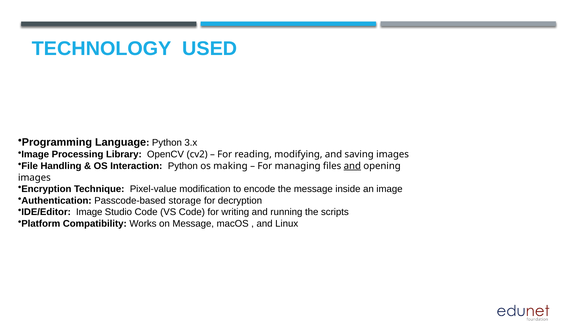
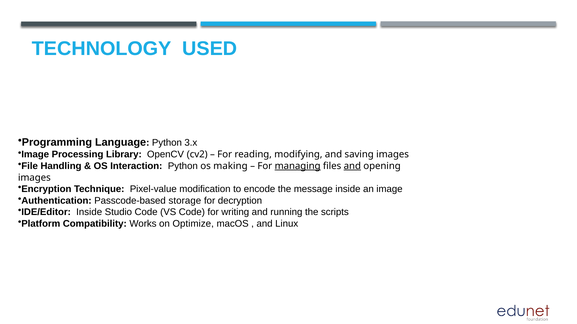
managing underline: none -> present
IDE/Editor Image: Image -> Inside
on Message: Message -> Optimize
